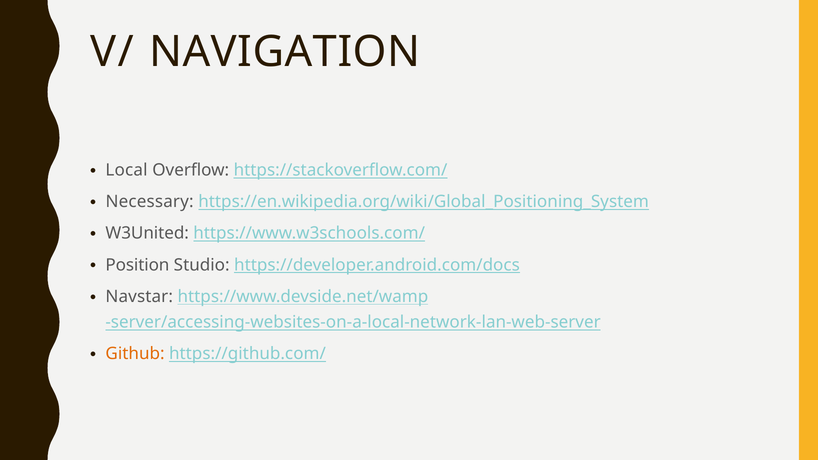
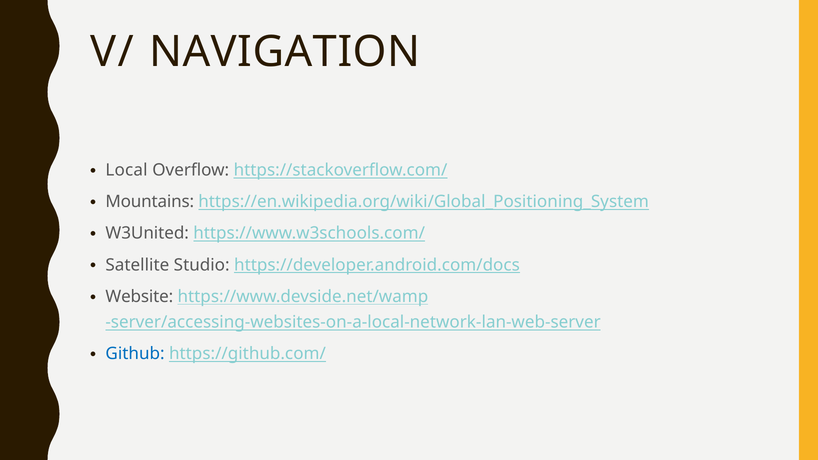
Necessary: Necessary -> Mountains
Position: Position -> Satellite
Navstar: Navstar -> Website
Github colour: orange -> blue
